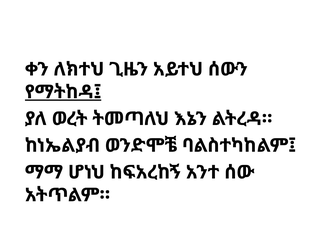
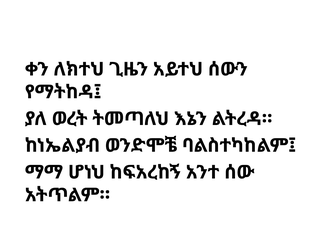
የማትከዳ፤ underline: present -> none
